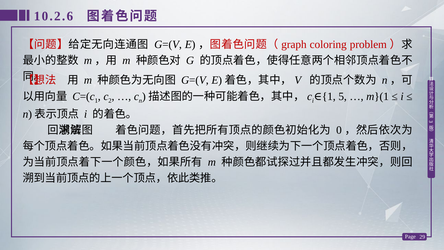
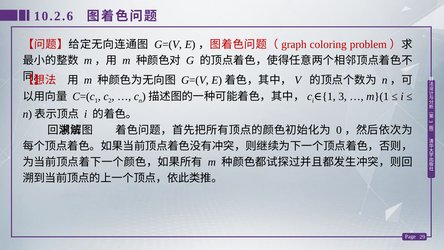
5 at (343, 96): 5 -> 3
